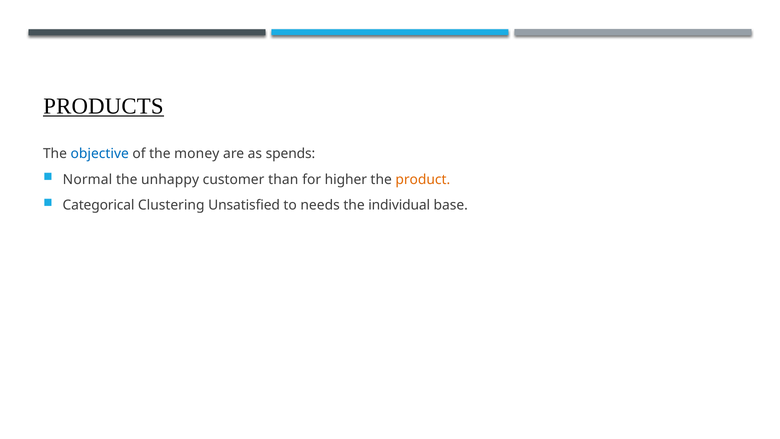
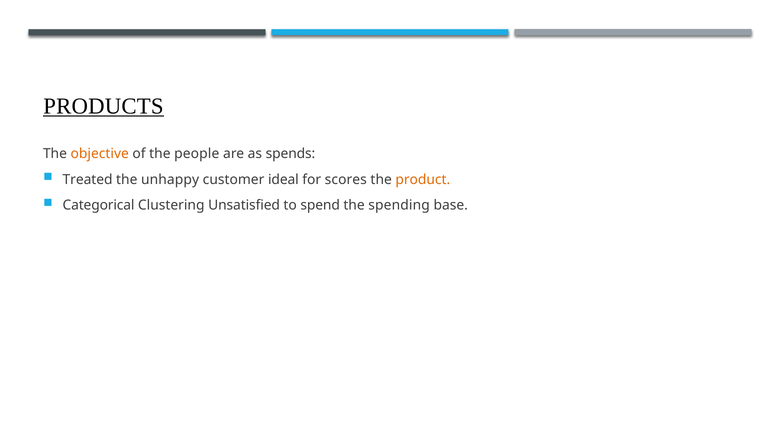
objective colour: blue -> orange
money: money -> people
Normal: Normal -> Treated
than: than -> ideal
higher: higher -> scores
needs: needs -> spend
individual: individual -> spending
